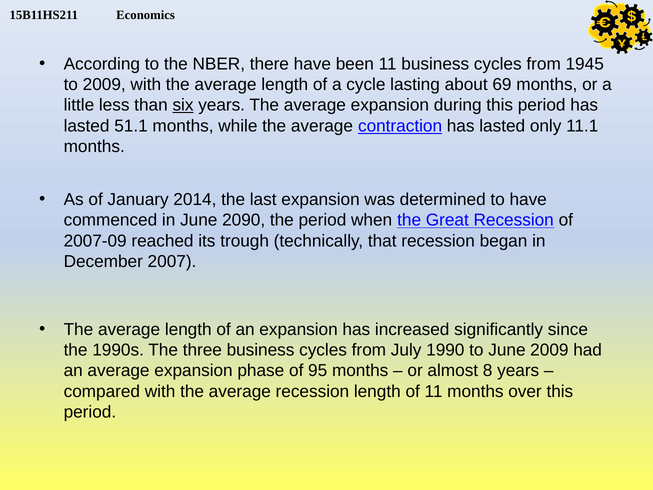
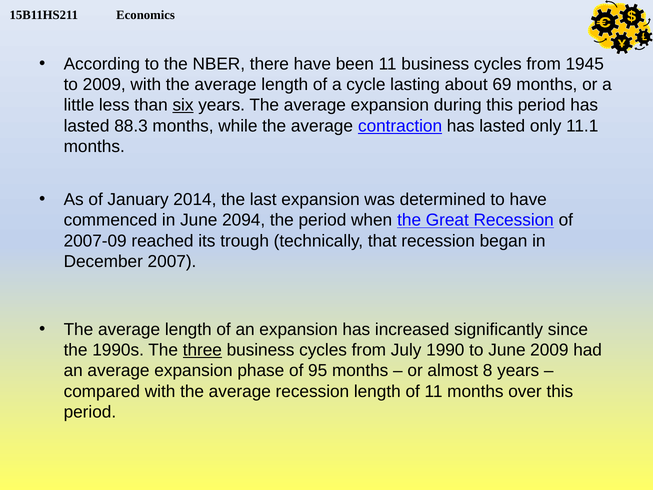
51.1: 51.1 -> 88.3
2090: 2090 -> 2094
three underline: none -> present
